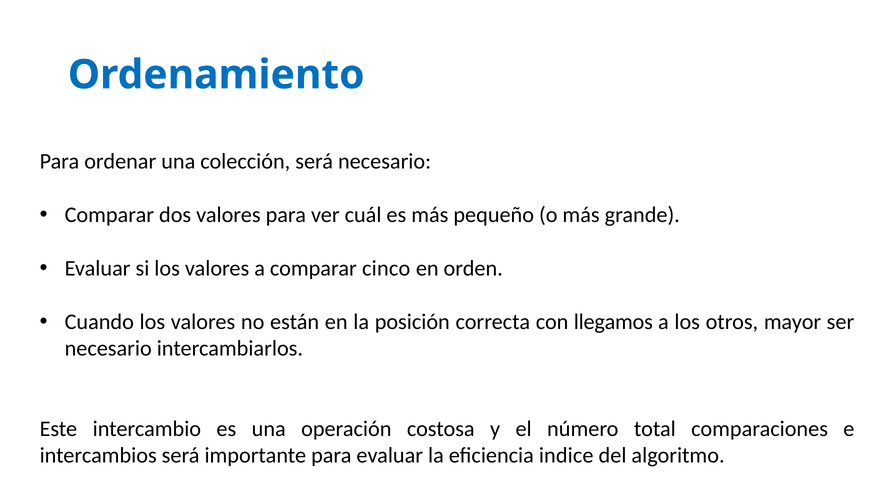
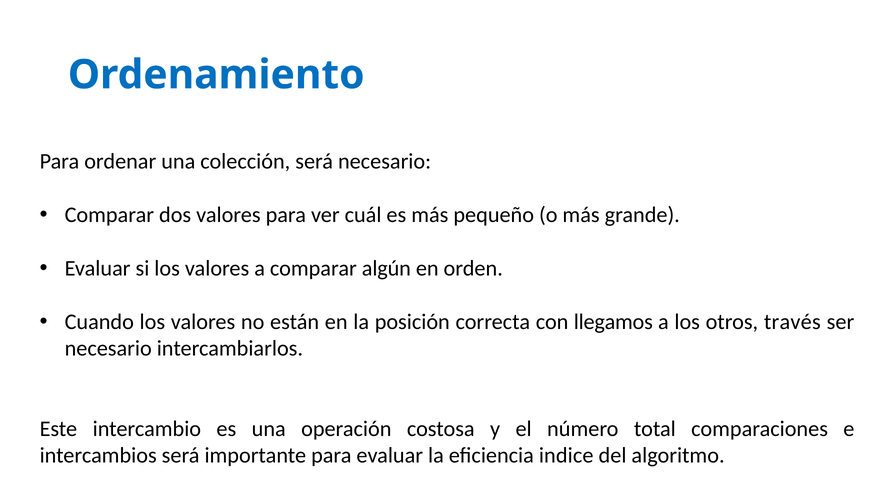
cinco: cinco -> algún
mayor: mayor -> través
